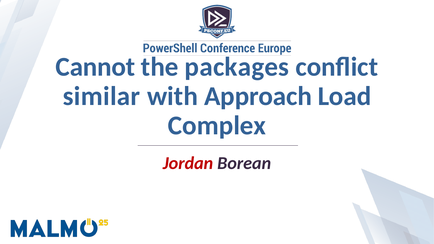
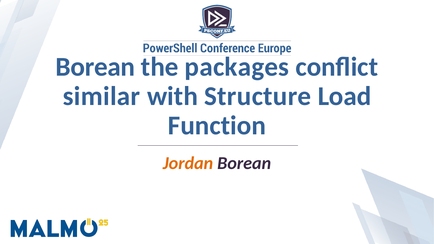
Cannot at (95, 67): Cannot -> Borean
Approach: Approach -> Structure
Complex: Complex -> Function
Jordan colour: red -> orange
